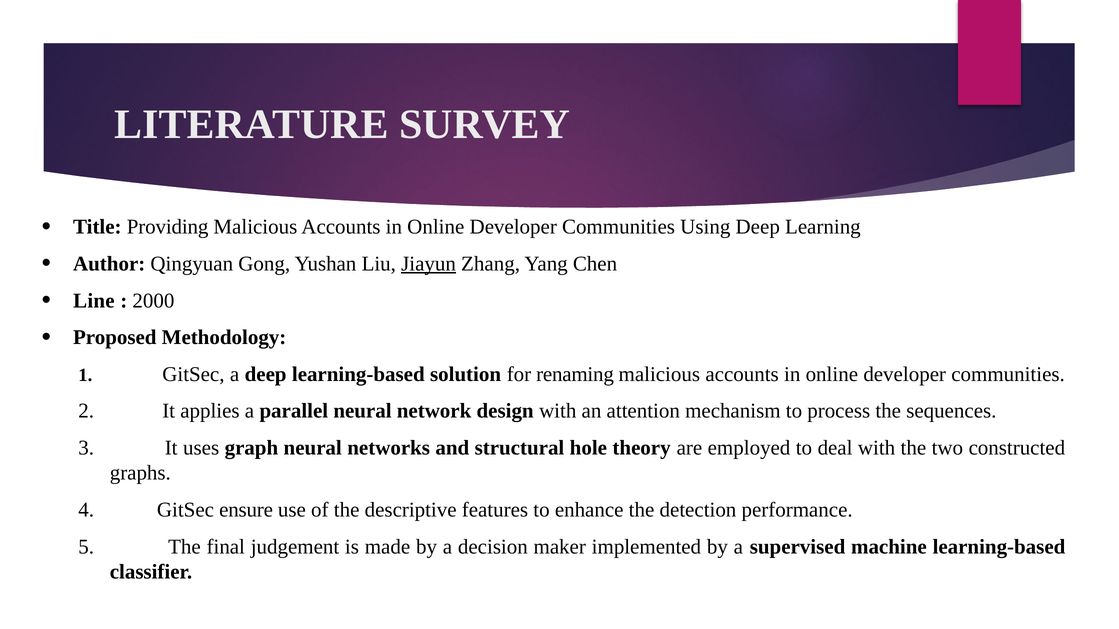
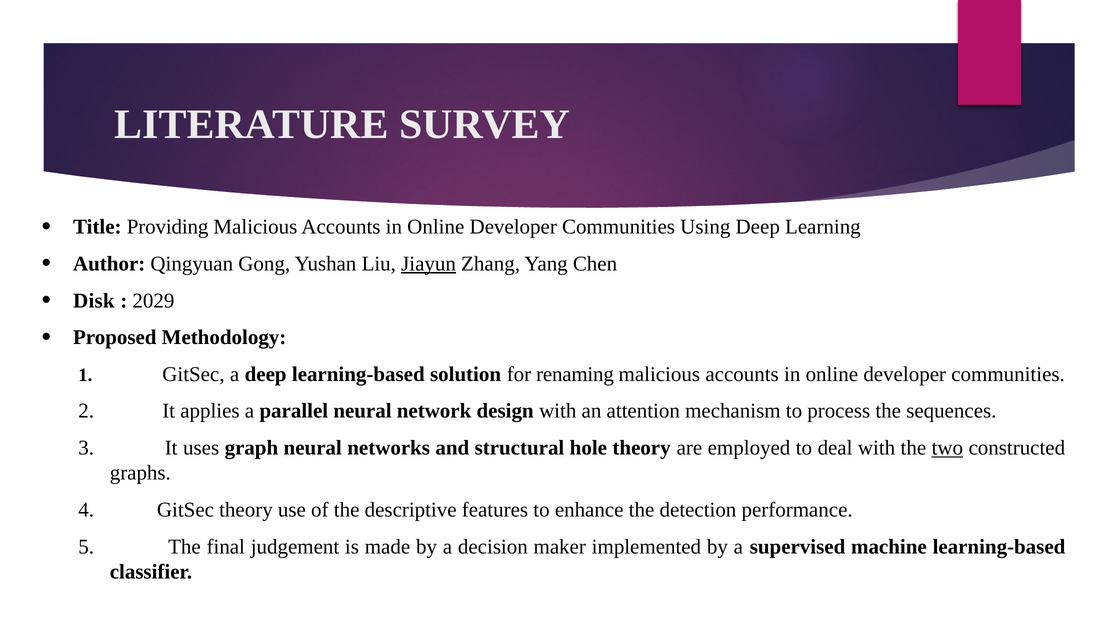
Line: Line -> Disk
2000: 2000 -> 2029
two underline: none -> present
GitSec ensure: ensure -> theory
